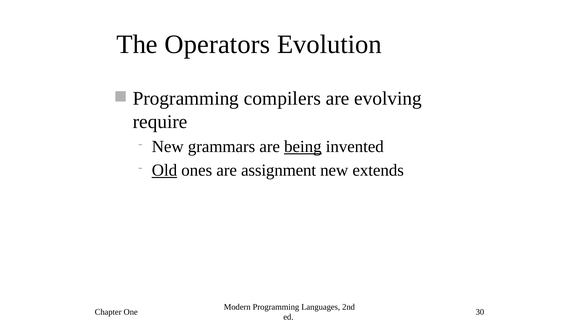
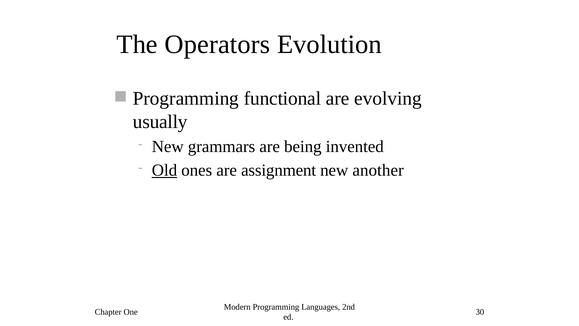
compilers: compilers -> functional
require: require -> usually
being underline: present -> none
extends: extends -> another
